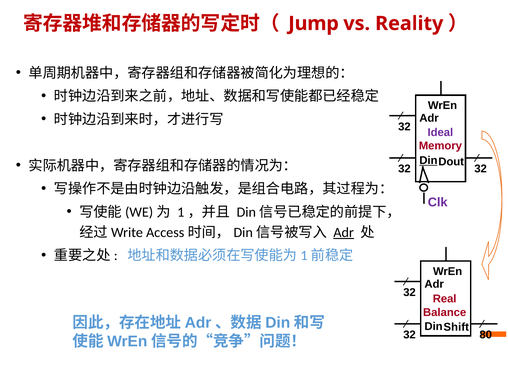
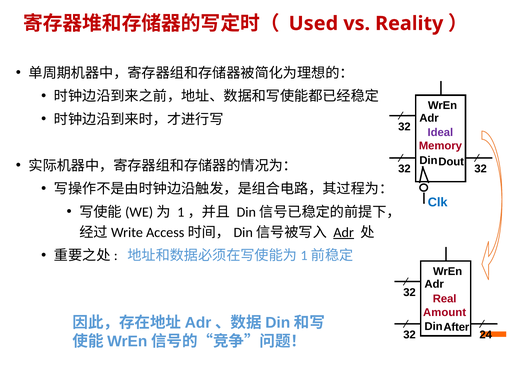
Jump: Jump -> Used
Din at (428, 160) underline: present -> none
Clk colour: purple -> blue
Balance: Balance -> Amount
Shift: Shift -> After
80: 80 -> 24
